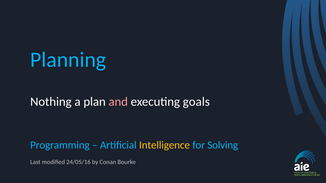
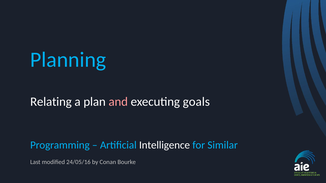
Nothing: Nothing -> Relating
Intelligence colour: yellow -> white
Solving: Solving -> Similar
